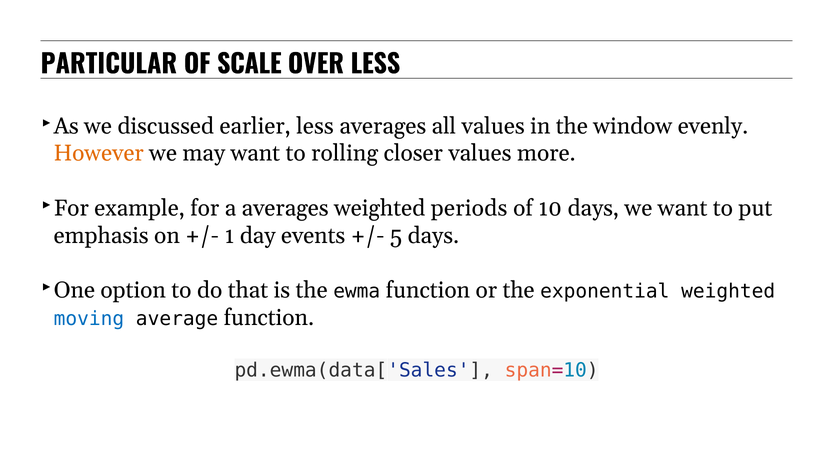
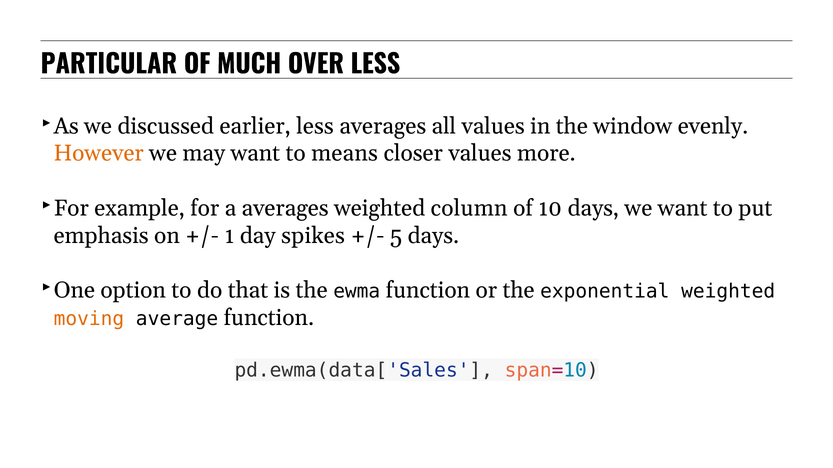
SCALE: SCALE -> MUCH
rolling: rolling -> means
periods: periods -> column
events: events -> spikes
moving colour: blue -> orange
